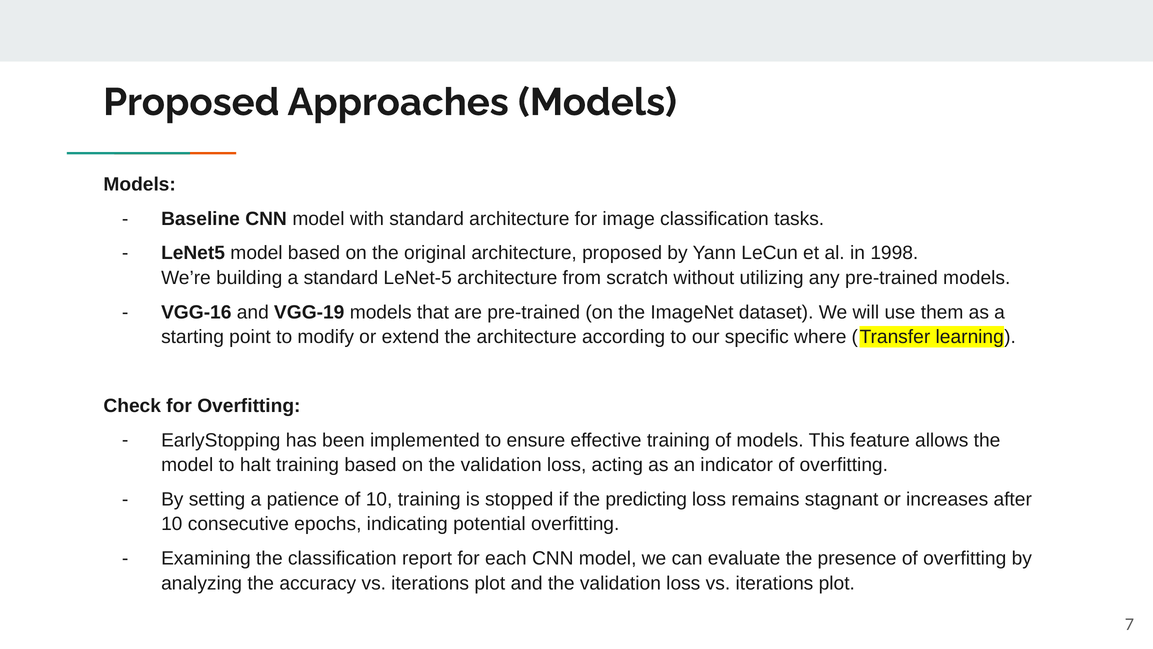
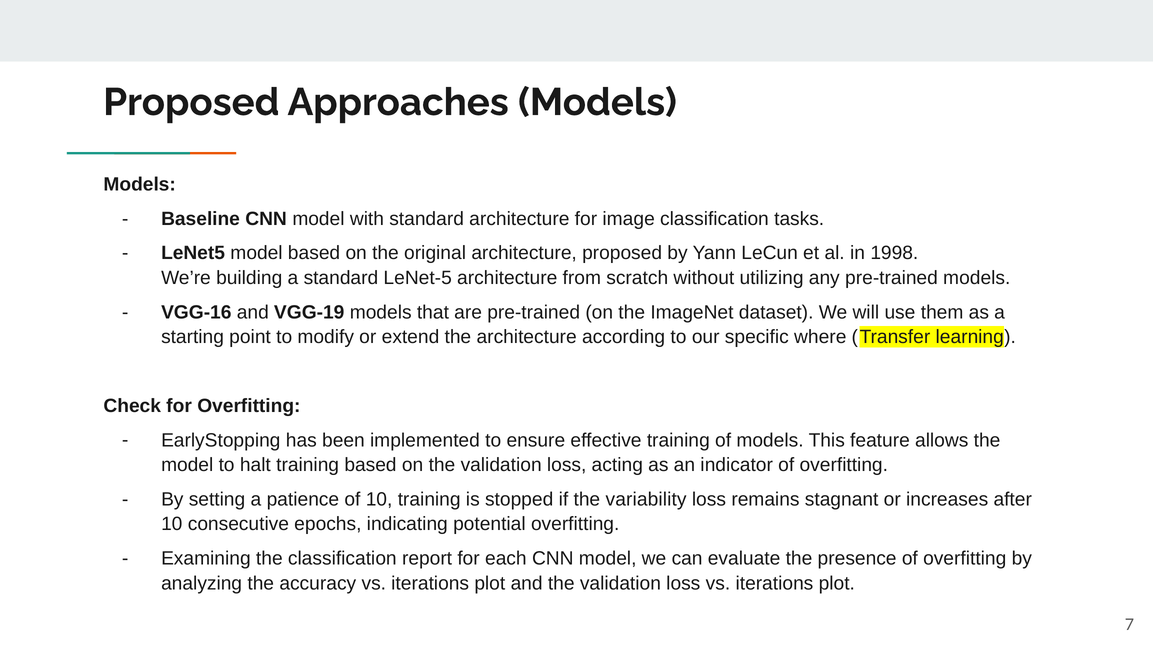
predicting: predicting -> variability
